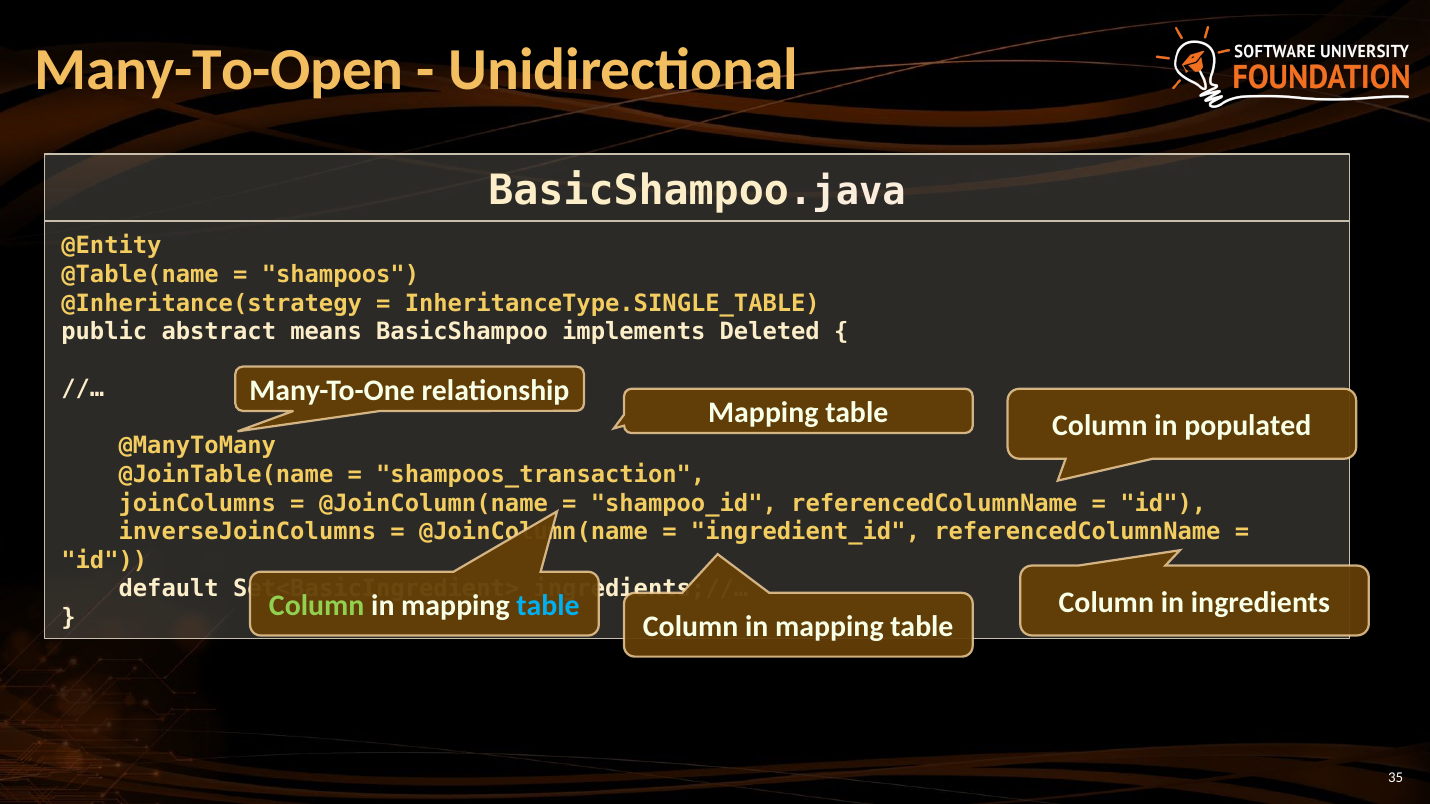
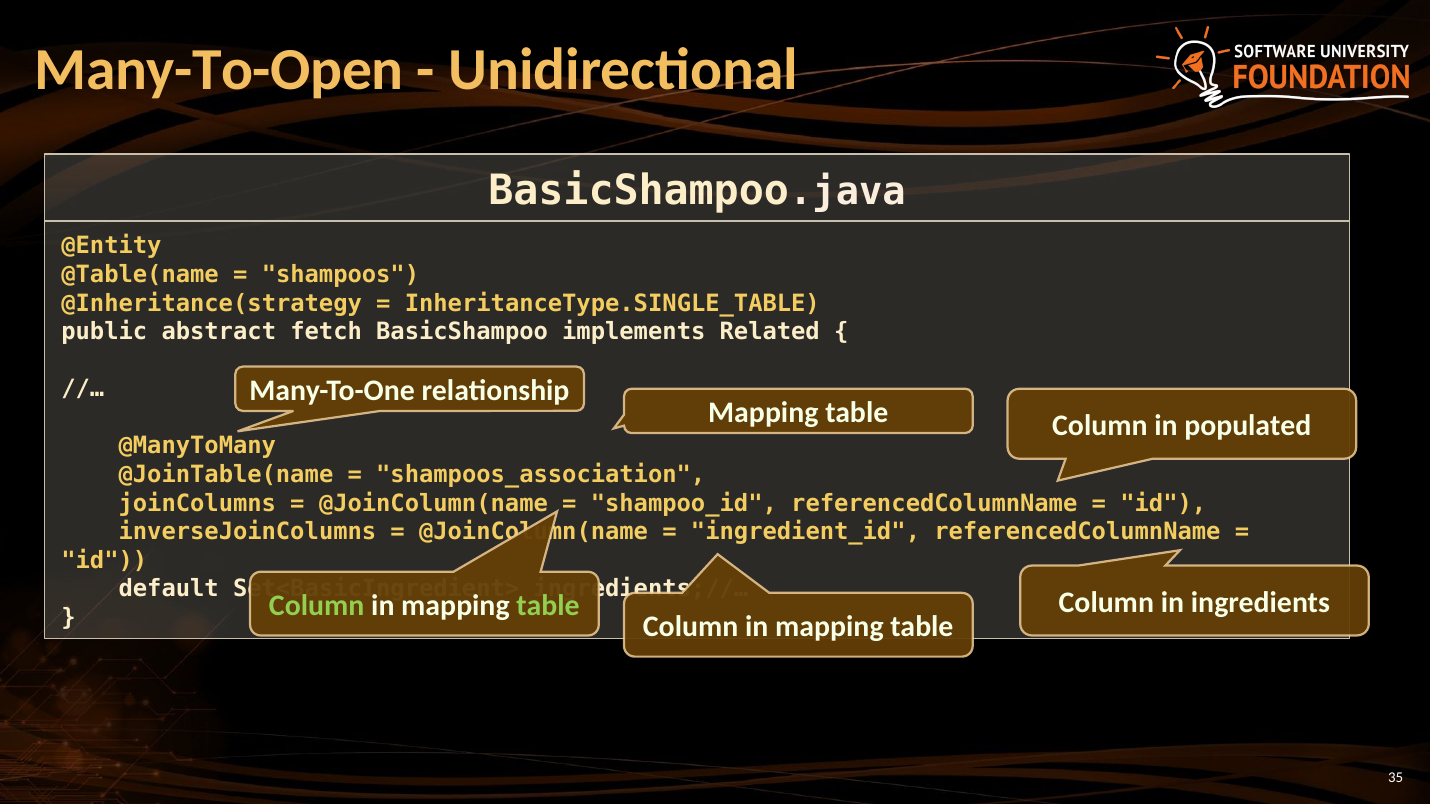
means: means -> fetch
Deleted: Deleted -> Related
shampoos_transaction: shampoos_transaction -> shampoos_association
table at (548, 606) colour: light blue -> light green
